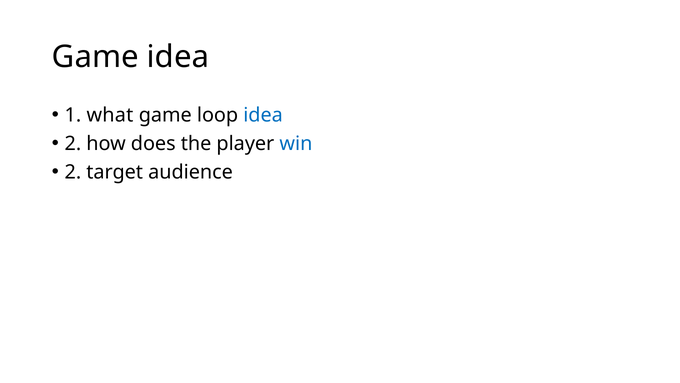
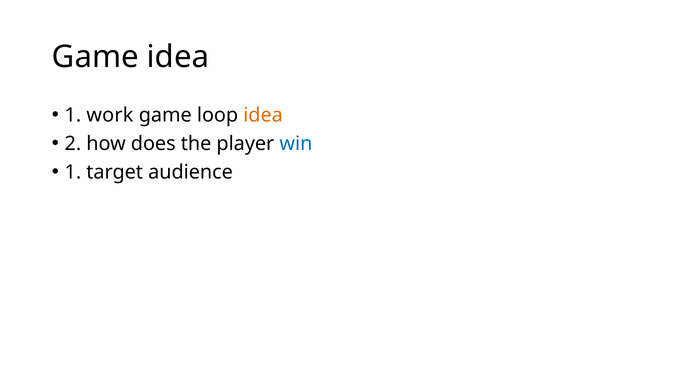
what: what -> work
idea at (263, 115) colour: blue -> orange
2 at (73, 172): 2 -> 1
